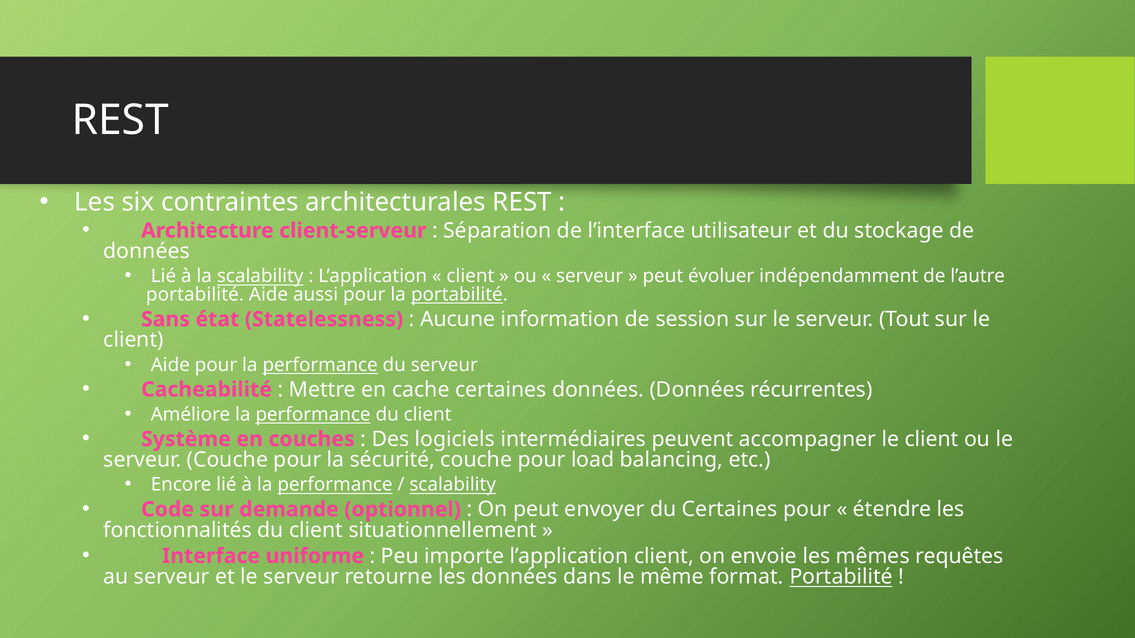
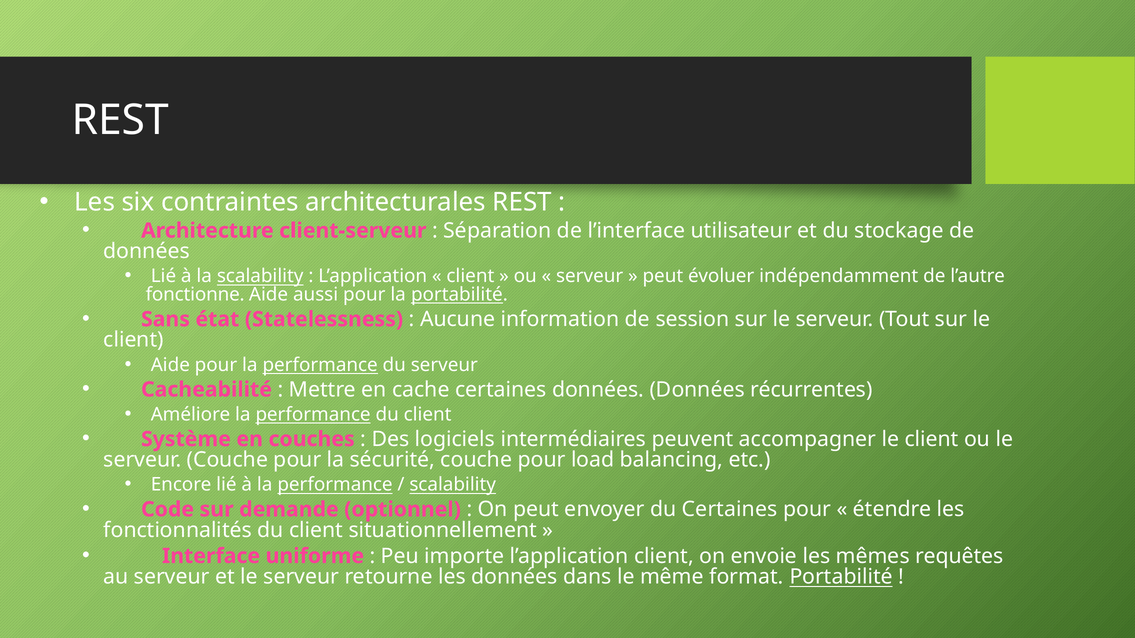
portabilité at (195, 295): portabilité -> fonctionne
